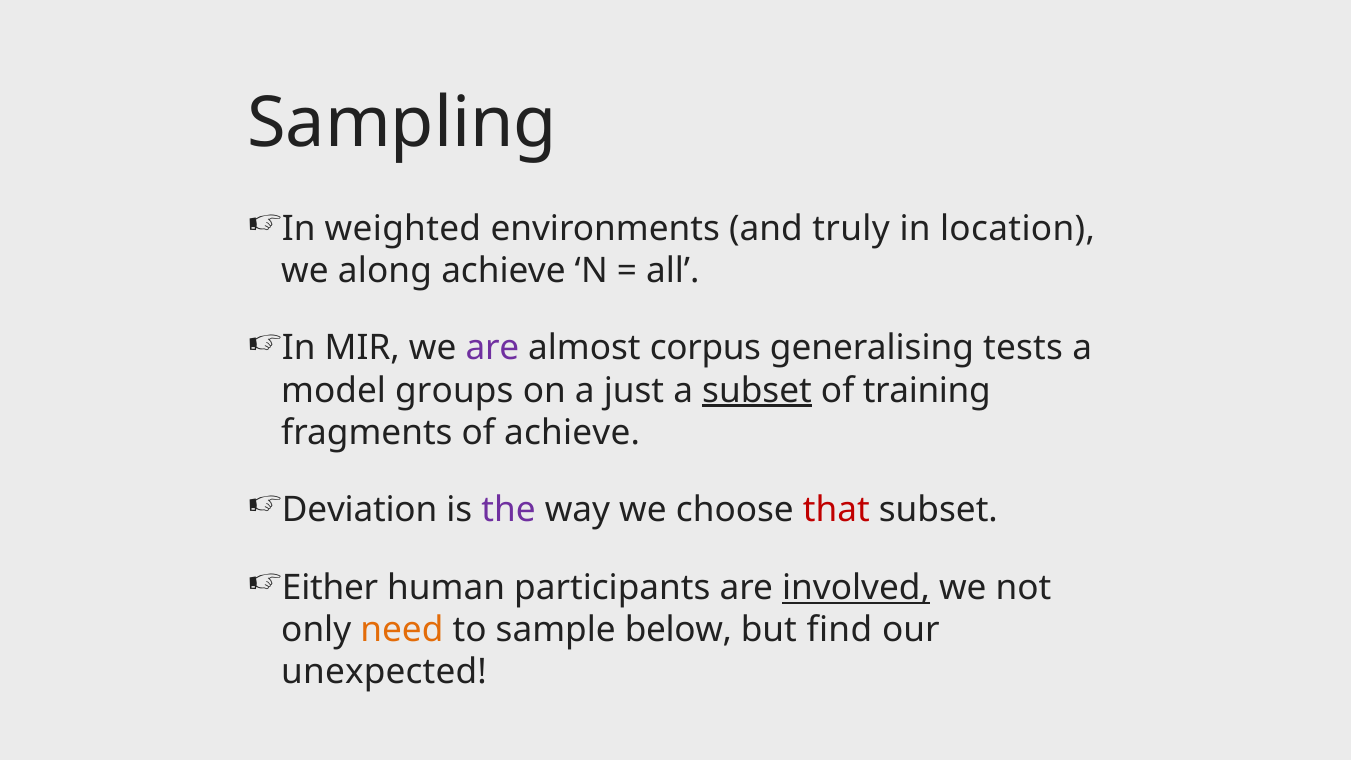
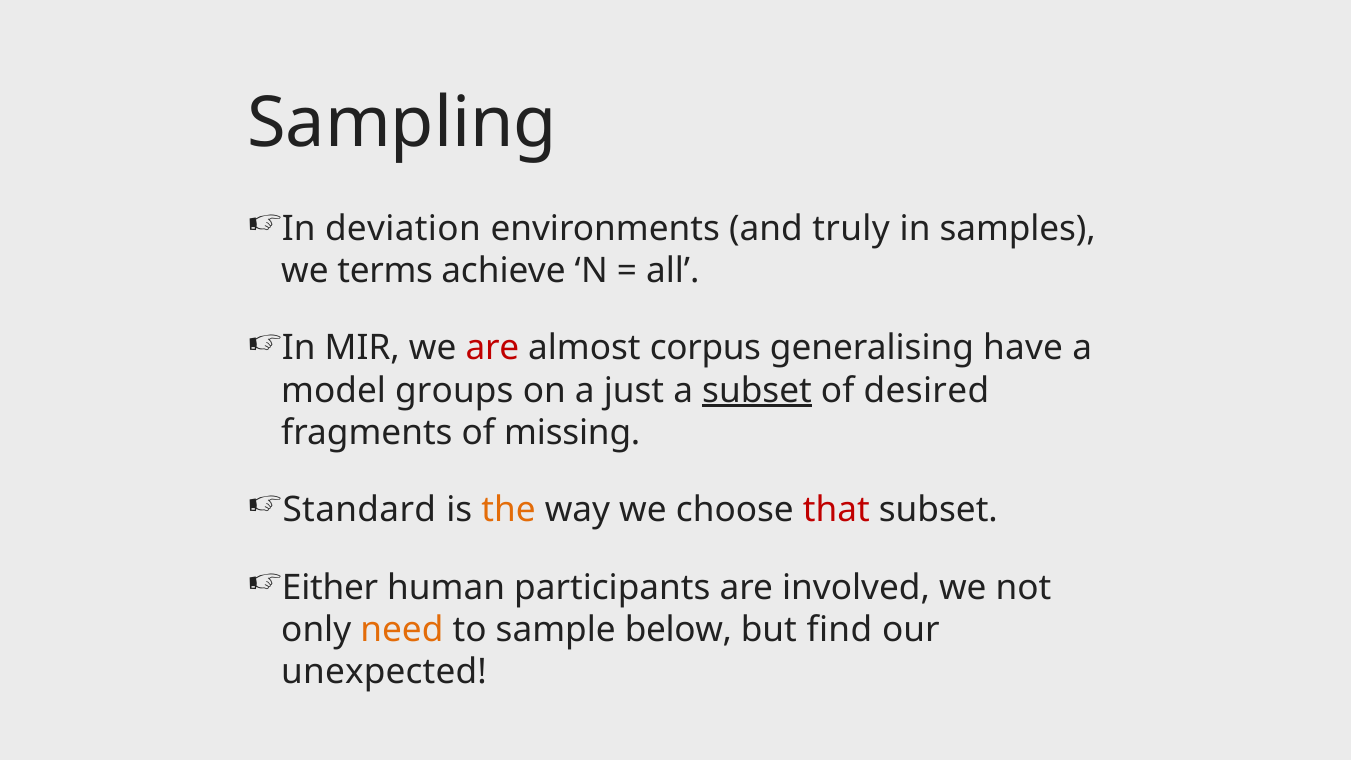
weighted: weighted -> deviation
location: location -> samples
along: along -> terms
are at (492, 348) colour: purple -> red
tests: tests -> have
training: training -> desired
of achieve: achieve -> missing
Deviation: Deviation -> Standard
the colour: purple -> orange
involved underline: present -> none
